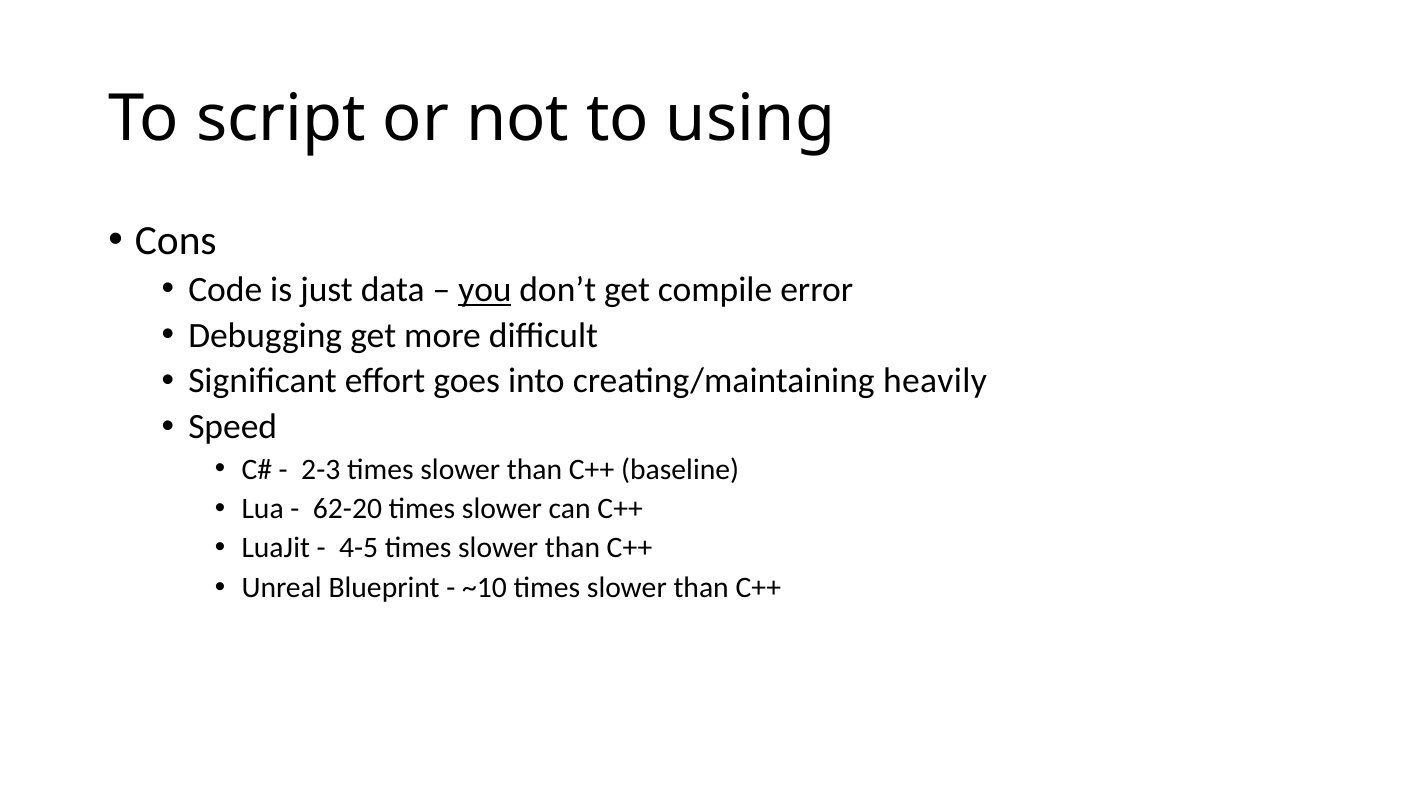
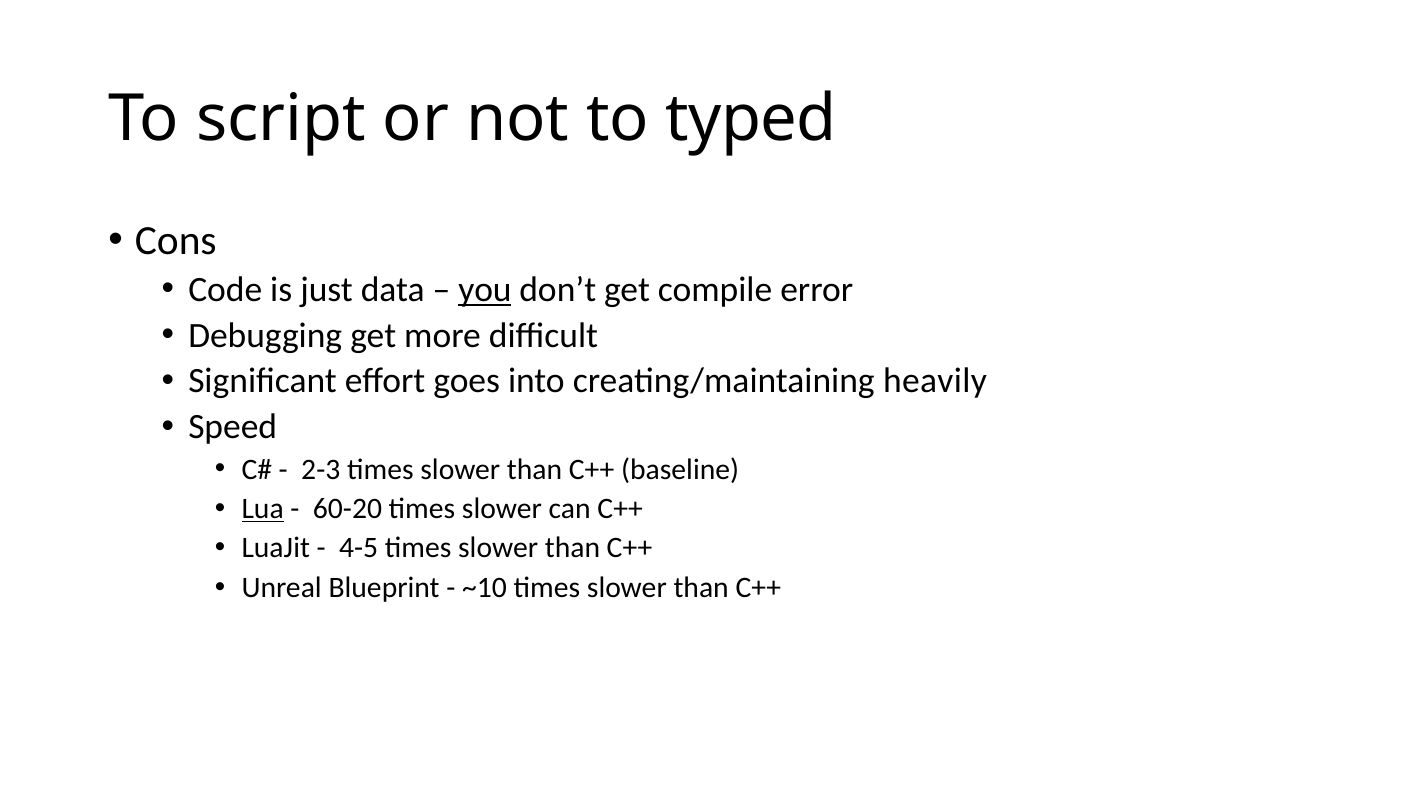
using: using -> typed
Lua underline: none -> present
62-20: 62-20 -> 60-20
